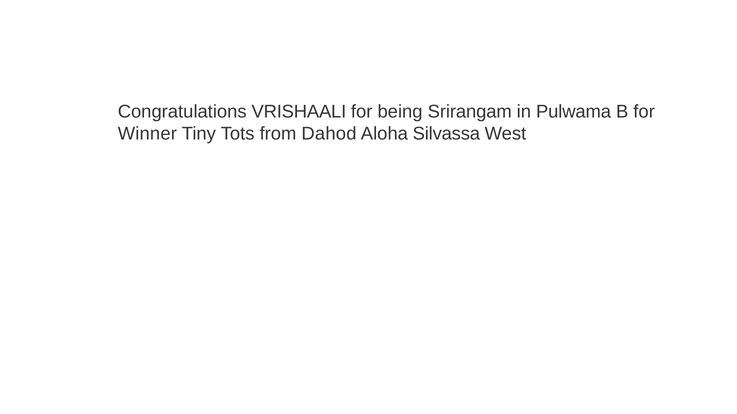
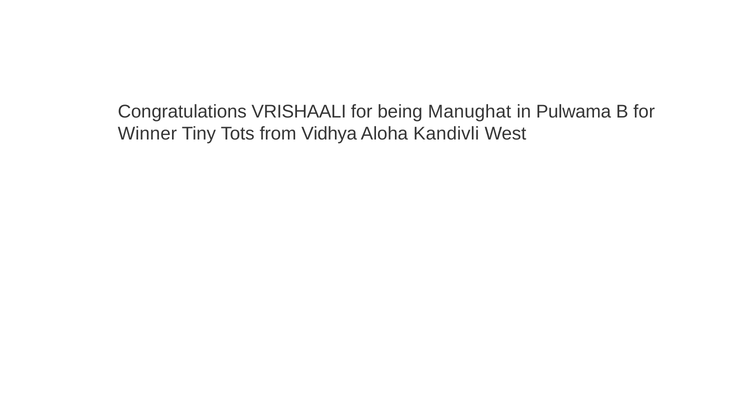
Srirangam: Srirangam -> Manughat
Dahod: Dahod -> Vidhya
Silvassa: Silvassa -> Kandivli
